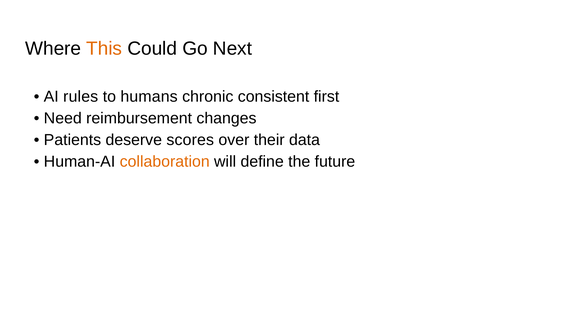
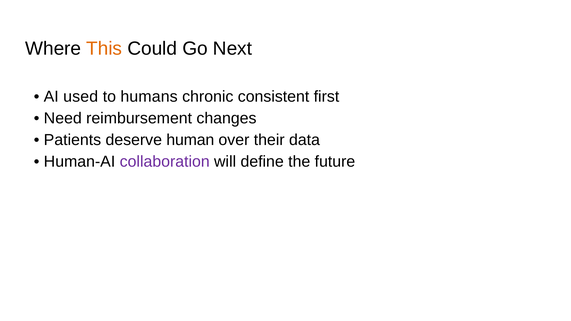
rules: rules -> used
scores: scores -> human
collaboration colour: orange -> purple
